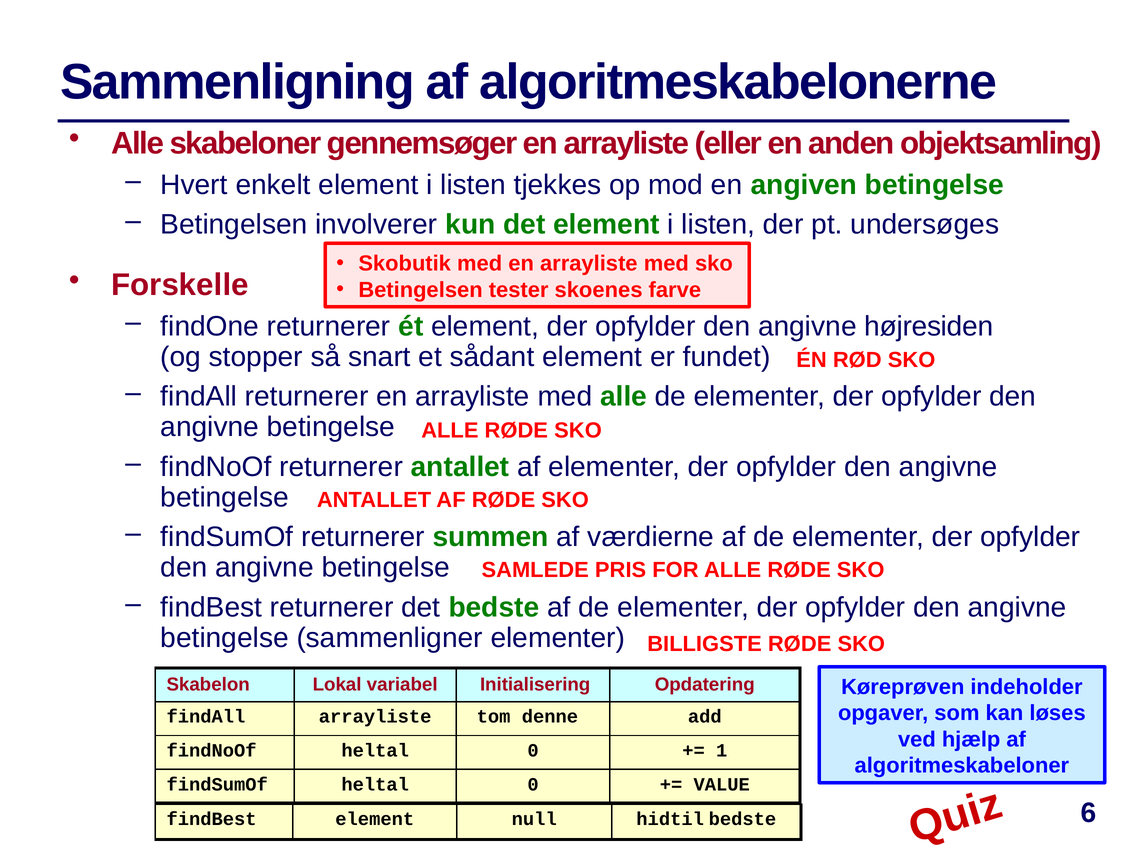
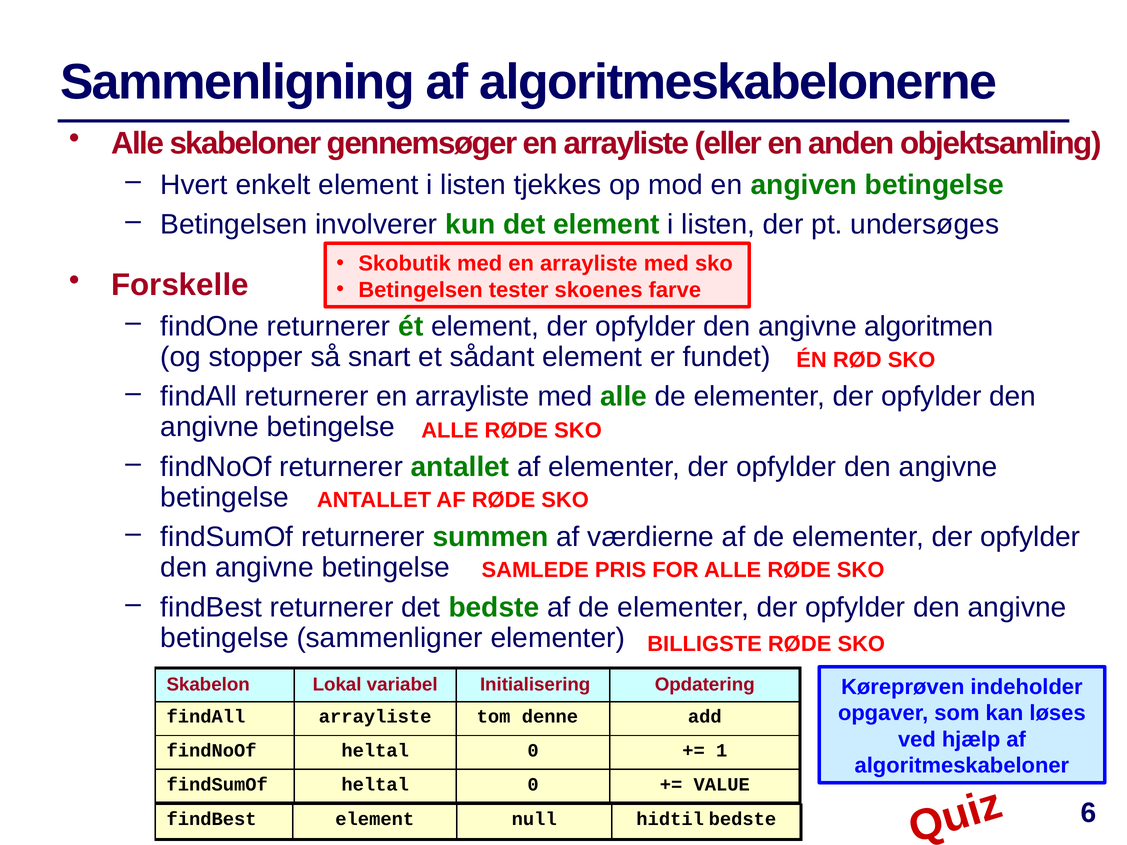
højresiden: højresiden -> algoritmen
